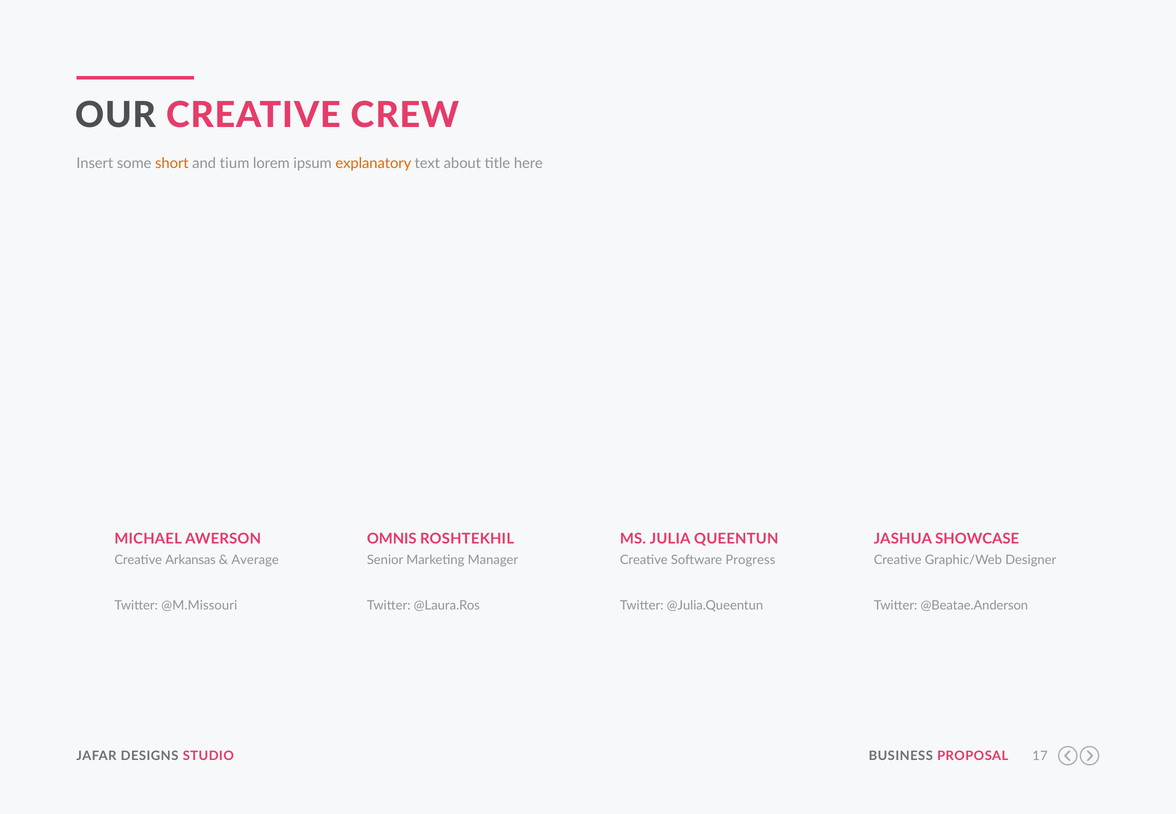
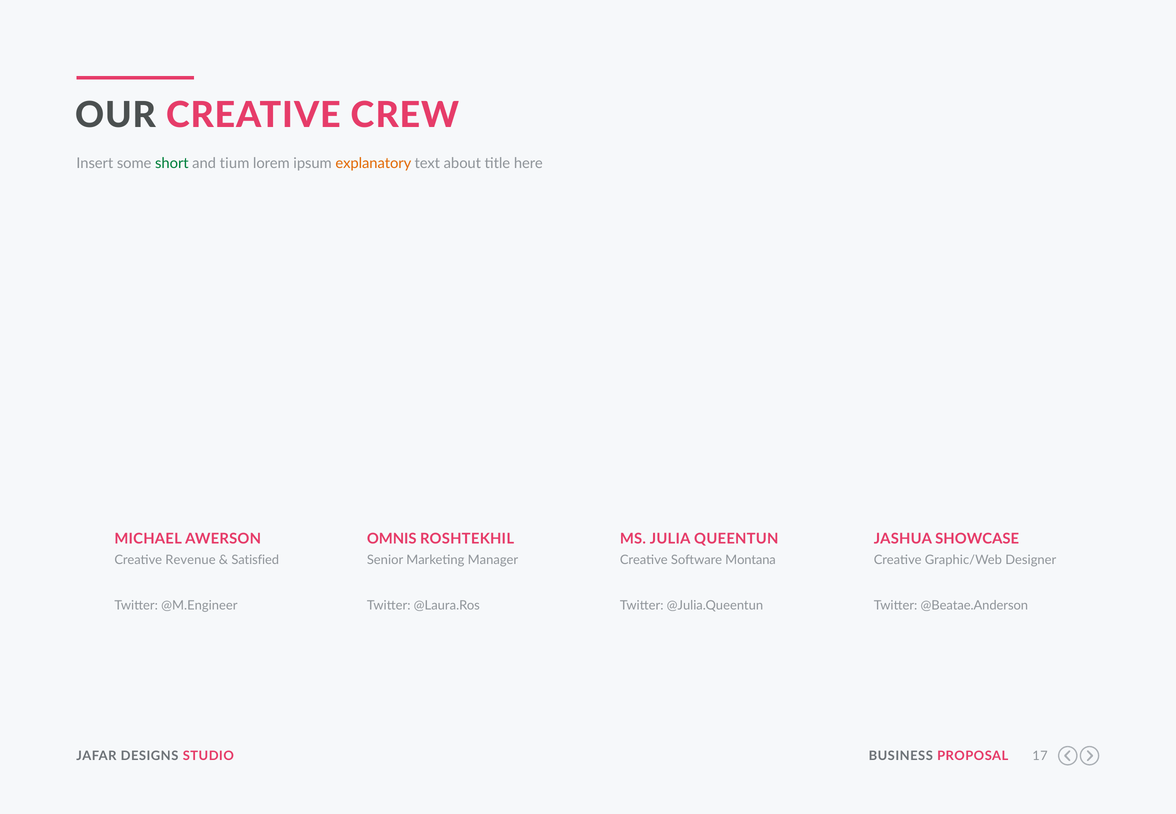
short colour: orange -> green
Arkansas: Arkansas -> Revenue
Average: Average -> Satisfied
Progress: Progress -> Montana
@M.Missouri: @M.Missouri -> @M.Engineer
